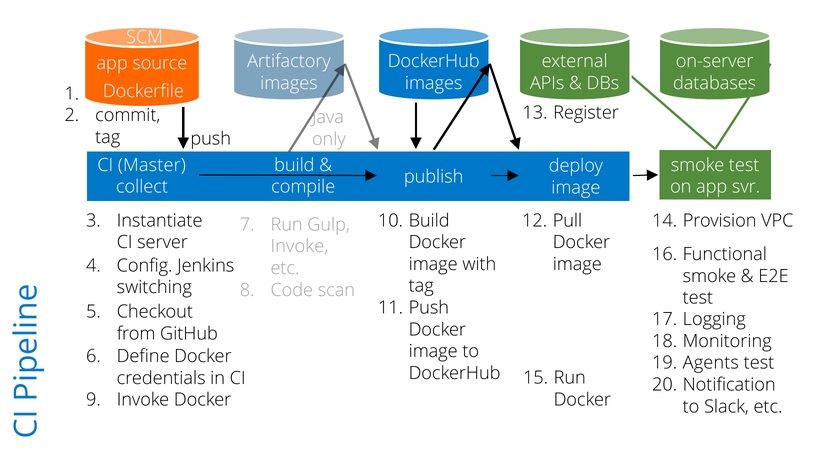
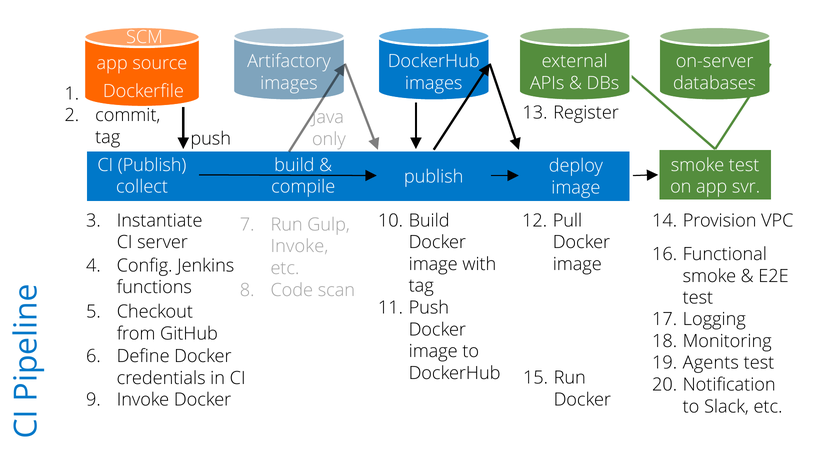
CI Master: Master -> Publish
switching: switching -> functions
